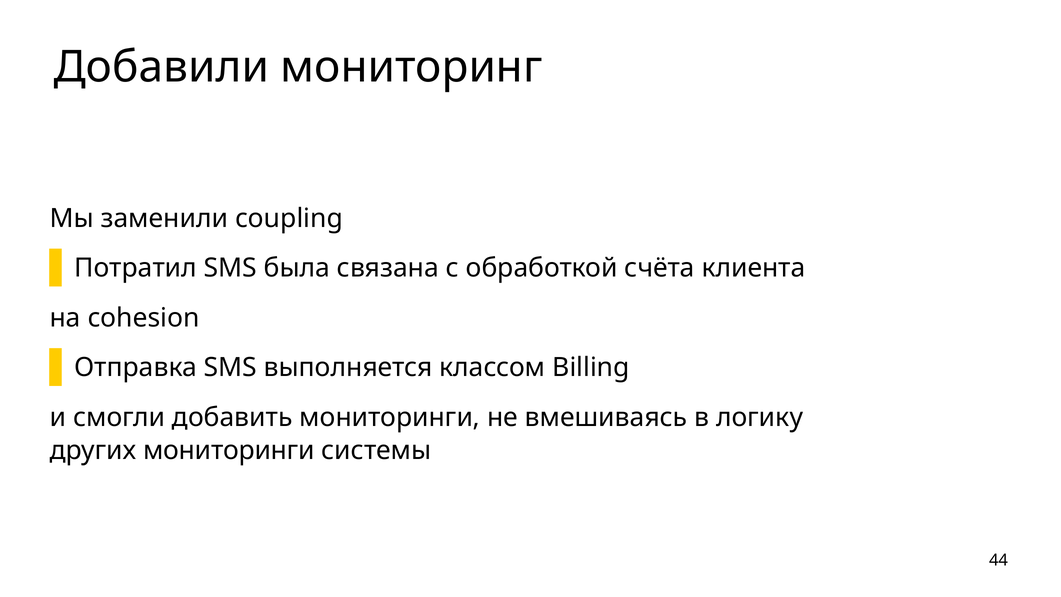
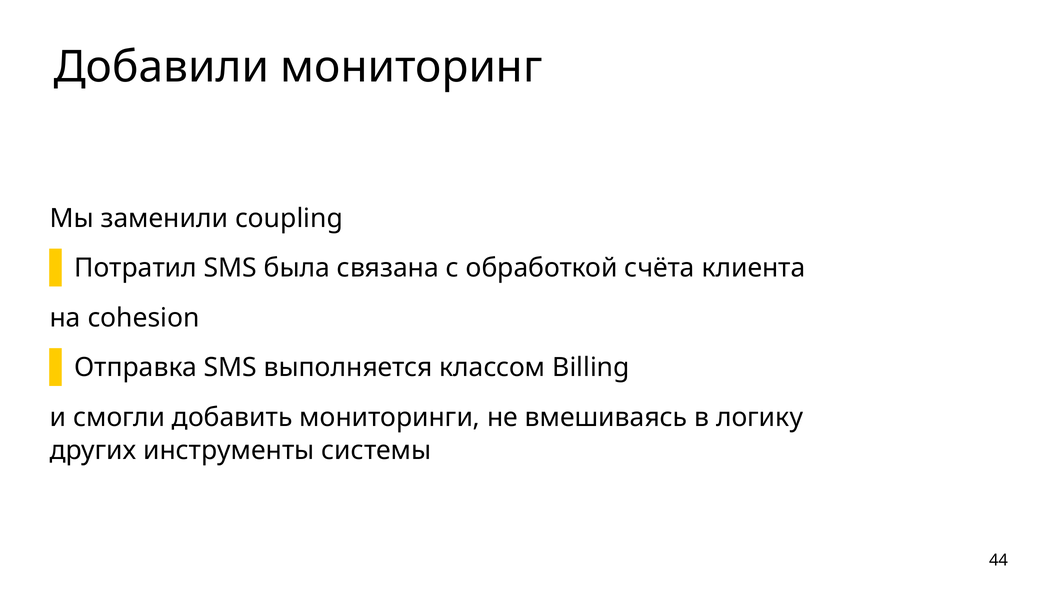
других мониторинги: мониторинги -> инструменты
